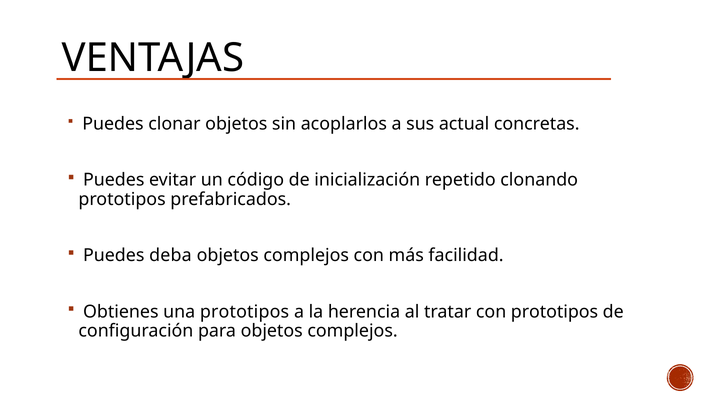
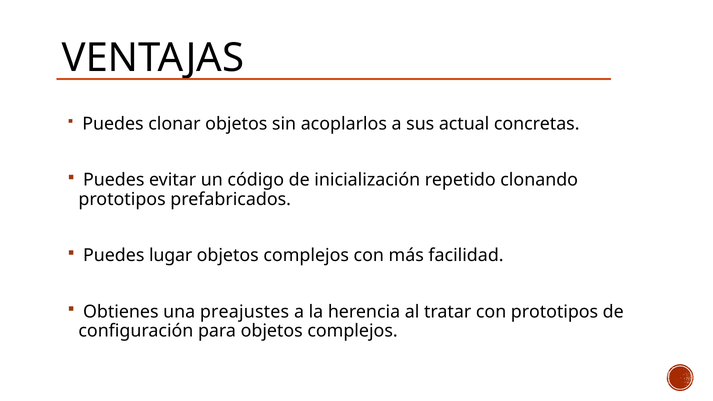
deba: deba -> lugar
una prototipos: prototipos -> preajustes
